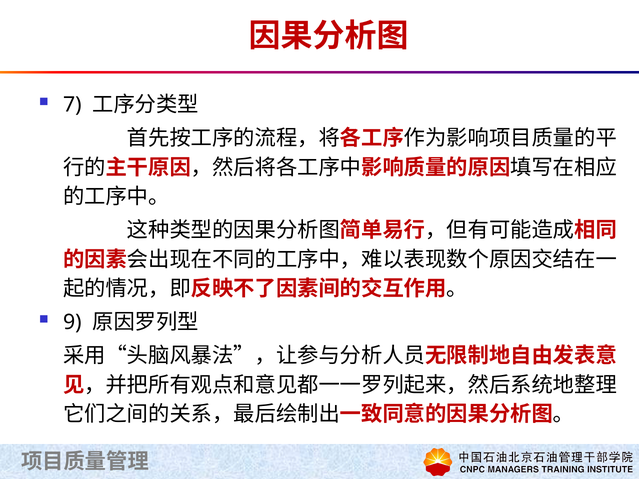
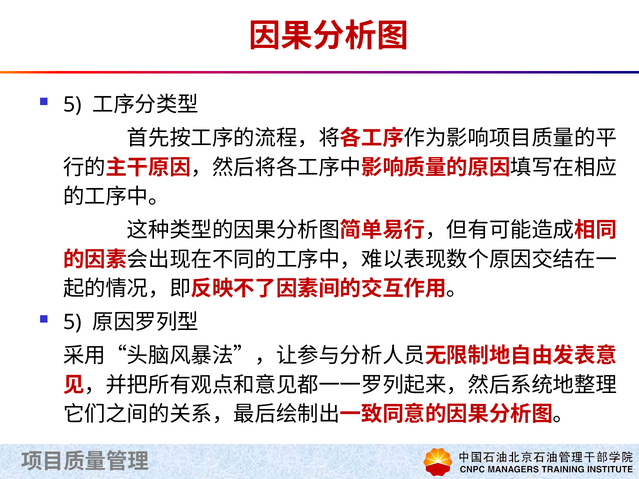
7 at (72, 105): 7 -> 5
9 at (72, 323): 9 -> 5
